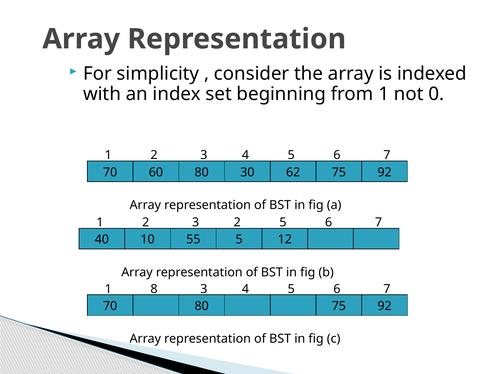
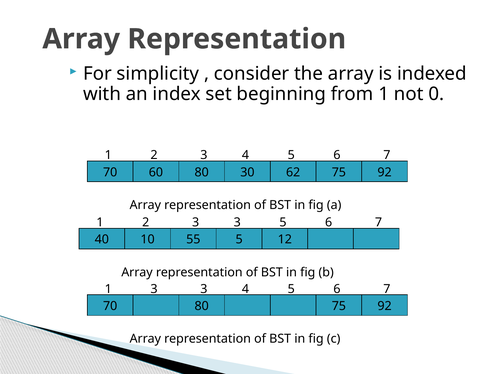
2 3 2: 2 -> 3
1 8: 8 -> 3
